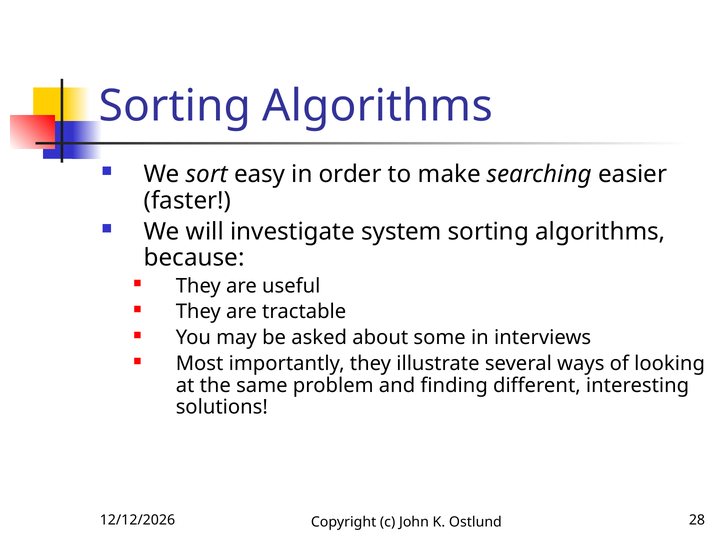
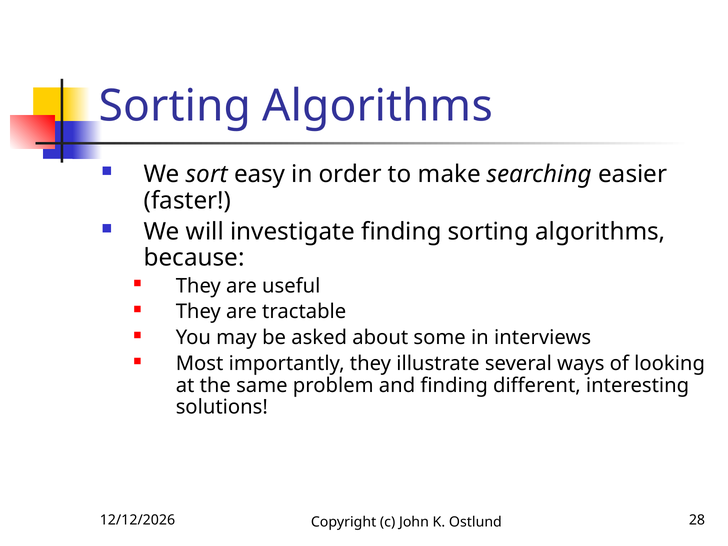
investigate system: system -> finding
